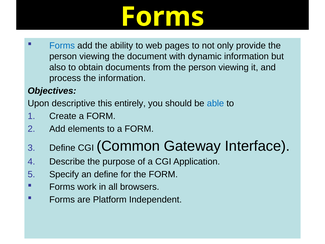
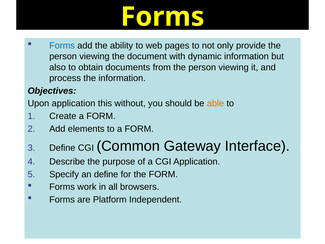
Upon descriptive: descriptive -> application
entirely: entirely -> without
able colour: blue -> orange
